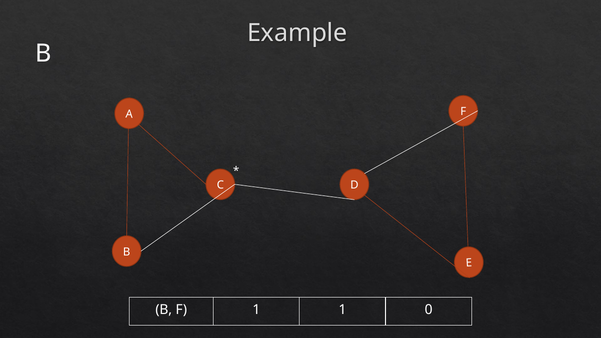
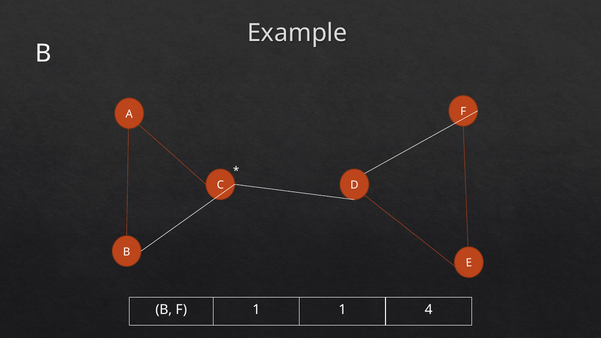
0: 0 -> 4
